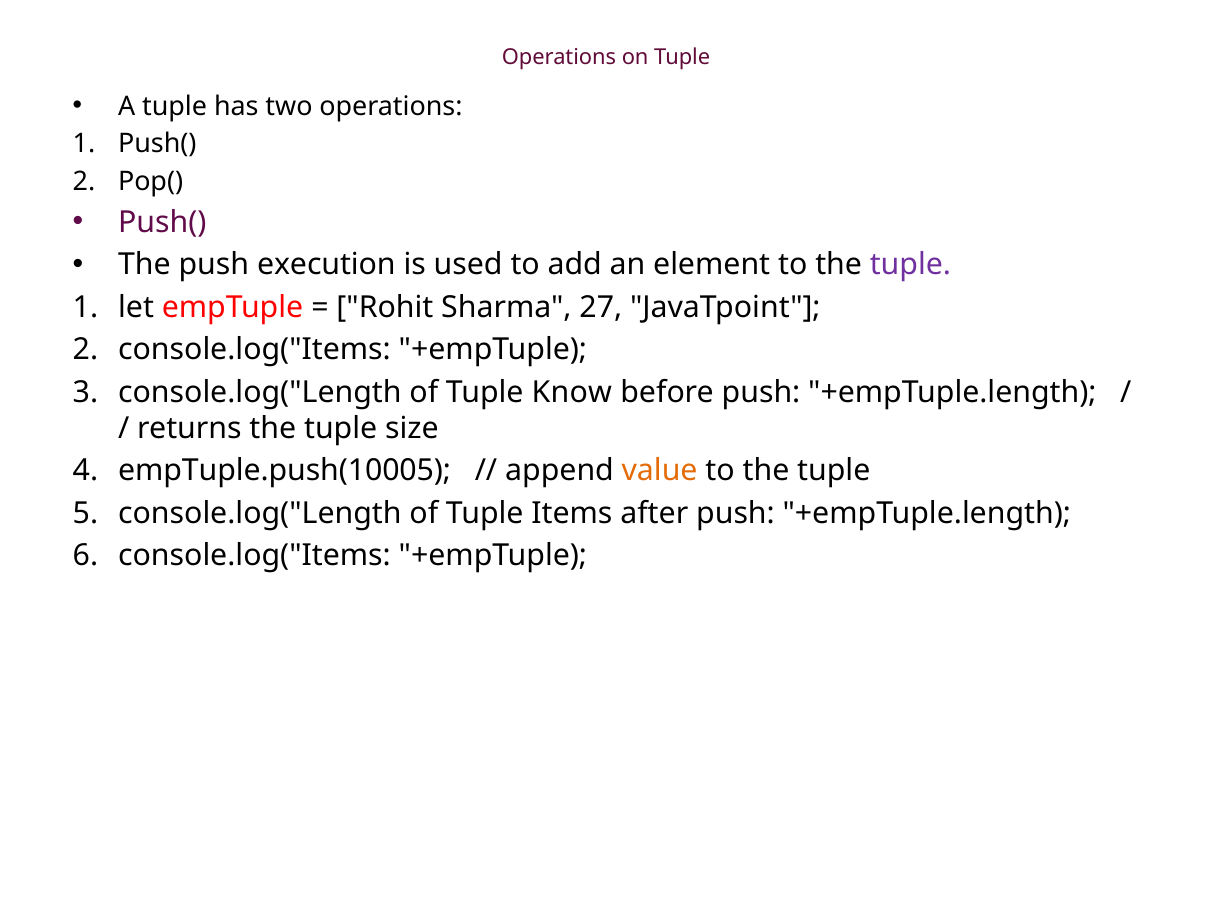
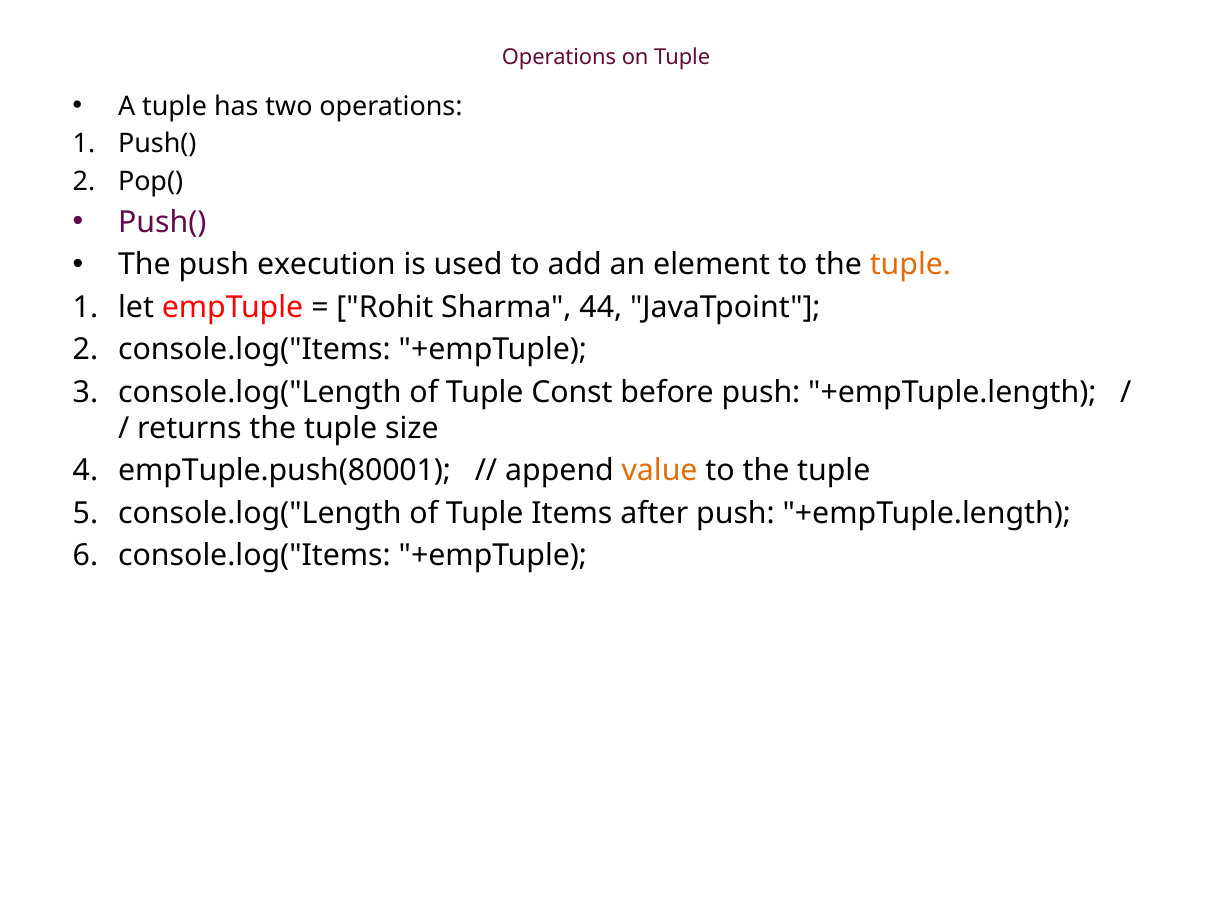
tuple at (910, 265) colour: purple -> orange
27: 27 -> 44
Know: Know -> Const
empTuple.push(10005: empTuple.push(10005 -> empTuple.push(80001
